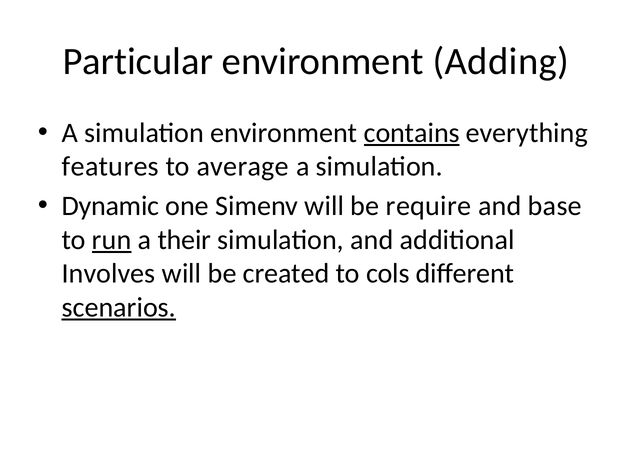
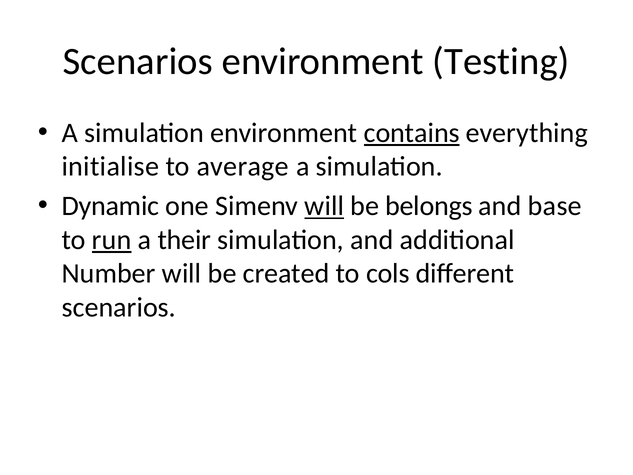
Particular at (138, 61): Particular -> Scenarios
Adding: Adding -> Testing
features: features -> initialise
will at (324, 206) underline: none -> present
require: require -> belongs
Involves: Involves -> Number
scenarios at (119, 307) underline: present -> none
